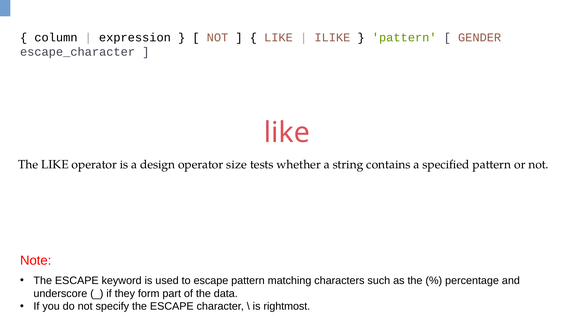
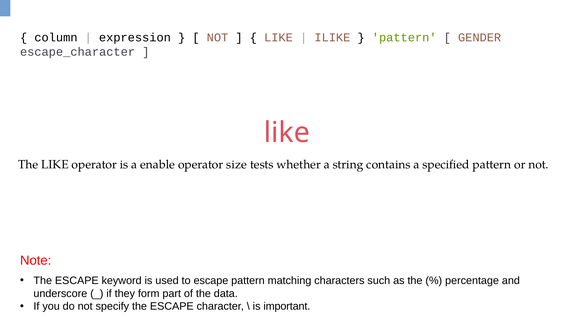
design: design -> enable
rightmost: rightmost -> important
